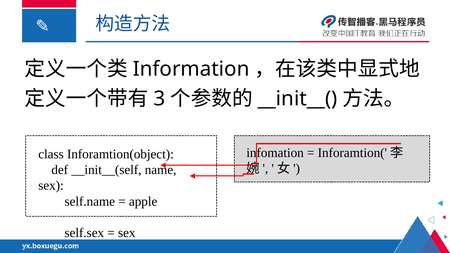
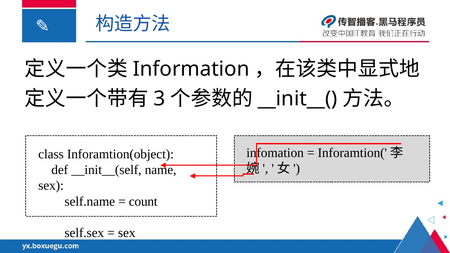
apple: apple -> count
